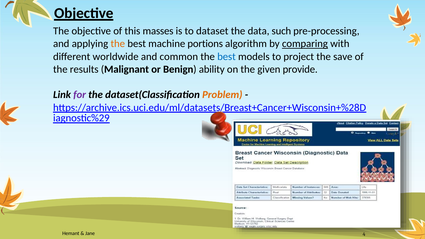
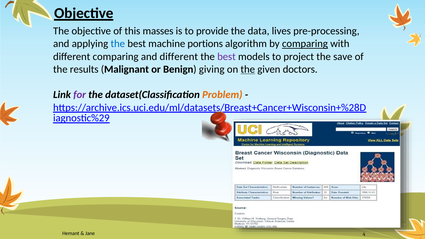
dataset: dataset -> provide
such: such -> lives
the at (118, 44) colour: orange -> blue
different worldwide: worldwide -> comparing
and common: common -> different
best at (226, 57) colour: blue -> purple
ability: ability -> giving
the at (248, 69) underline: none -> present
provide: provide -> doctors
